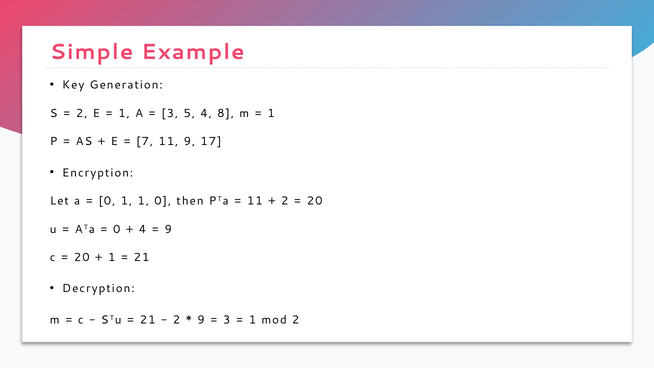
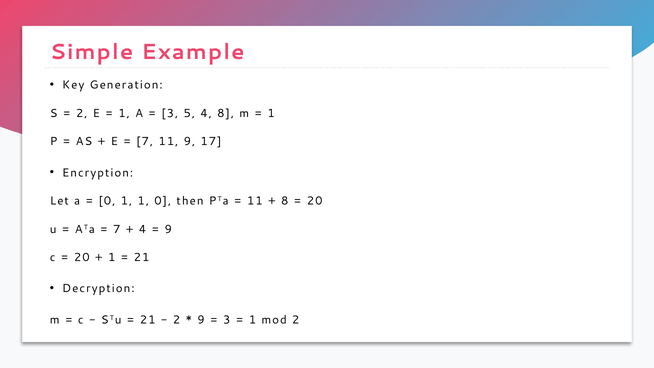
2 at (285, 201): 2 -> 8
0 at (117, 229): 0 -> 7
